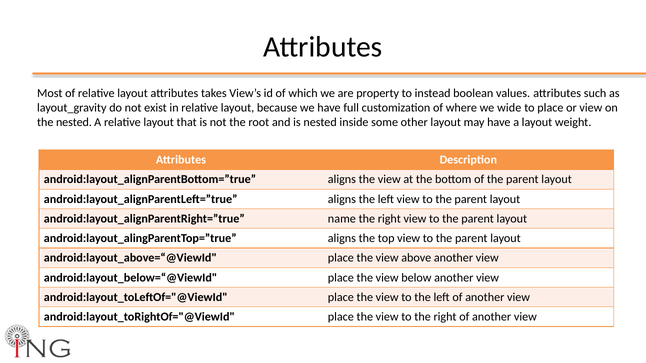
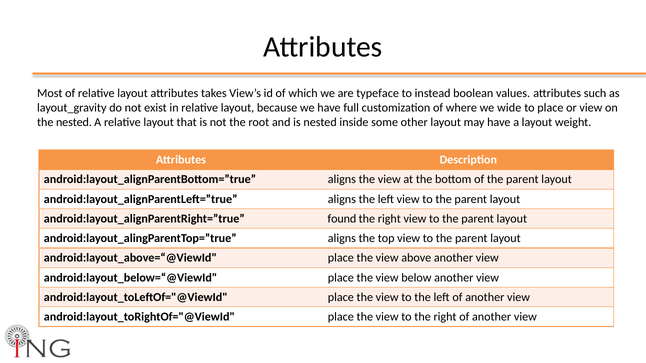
property: property -> typeface
name: name -> found
